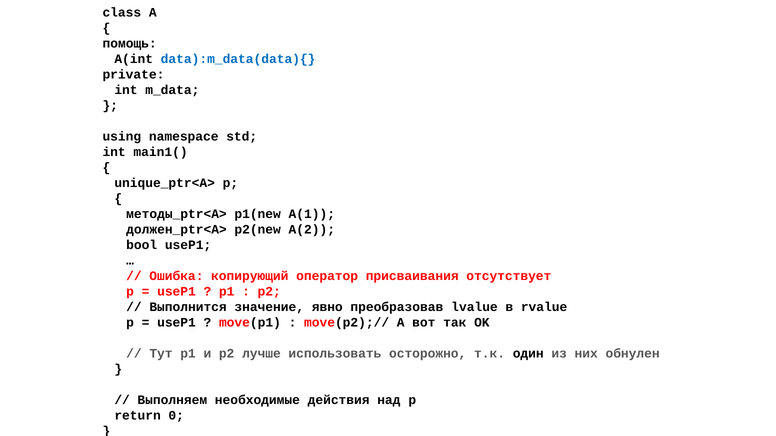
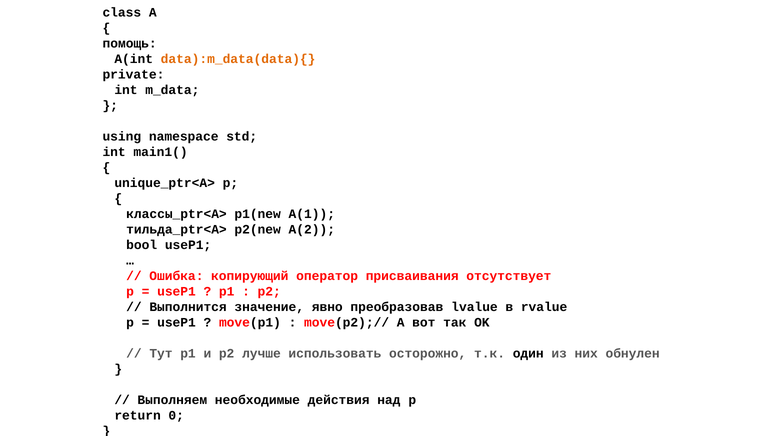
data):m_data(data){ colour: blue -> orange
методы_ptr<A>: методы_ptr<A> -> классы_ptr<A>
должен_ptr<A>: должен_ptr<A> -> тильда_ptr<A>
